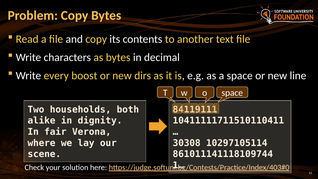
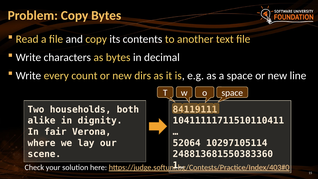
boost: boost -> count
30308: 30308 -> 52064
861011141118109744: 861011141118109744 -> 248813681550383360
